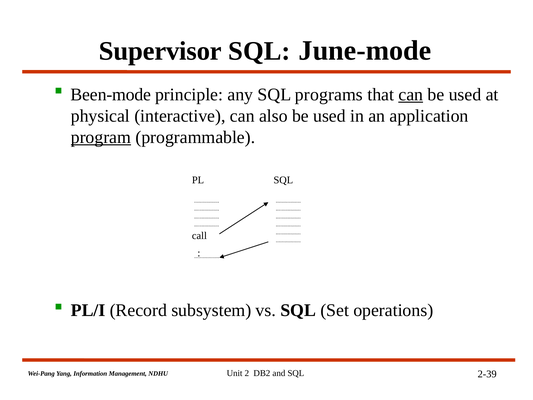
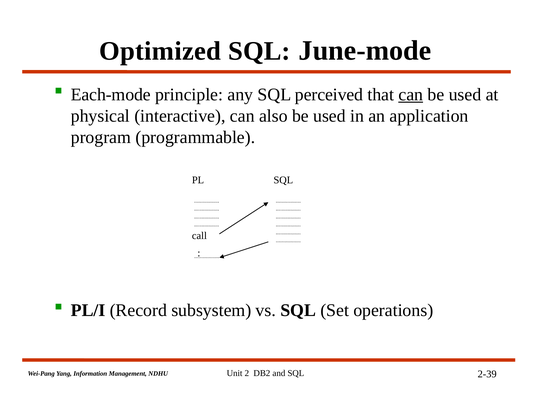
Supervisor: Supervisor -> Optimized
Been-mode: Been-mode -> Each-mode
programs: programs -> perceived
program underline: present -> none
